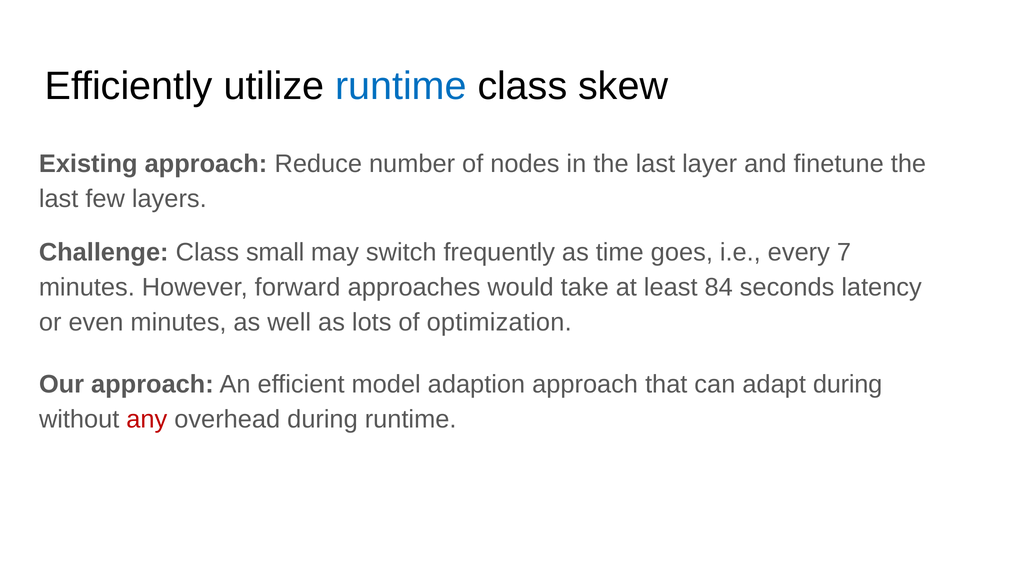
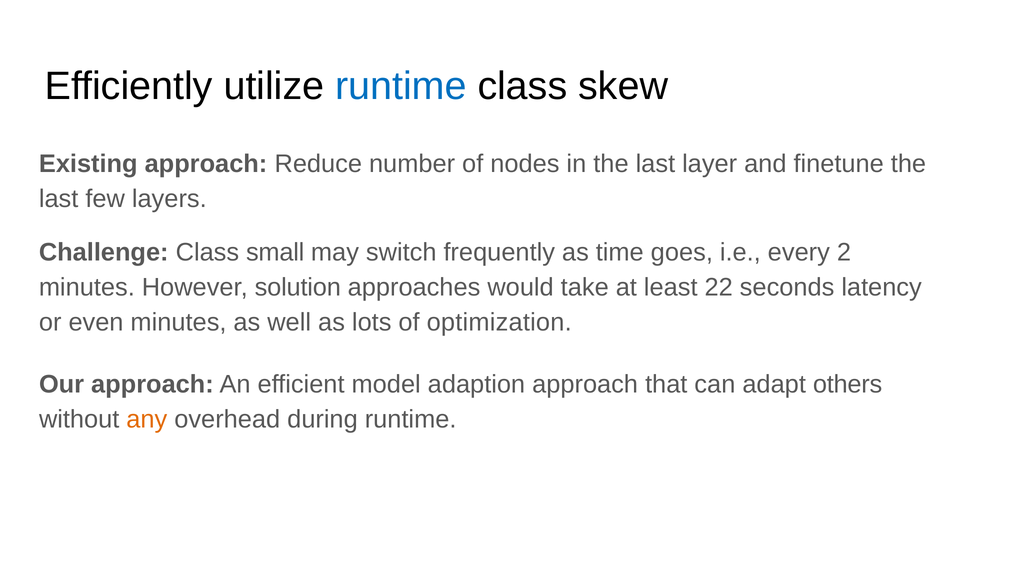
7: 7 -> 2
forward: forward -> solution
84: 84 -> 22
adapt during: during -> others
any colour: red -> orange
